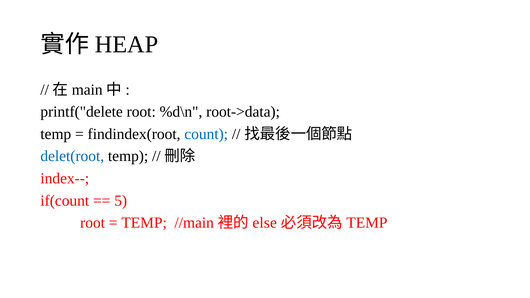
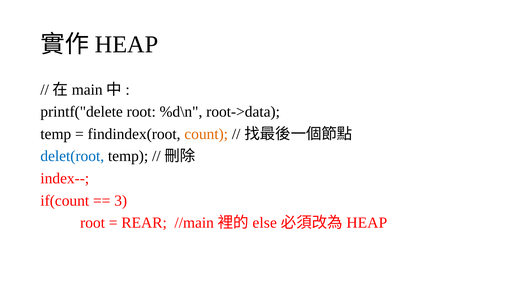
count colour: blue -> orange
5: 5 -> 3
TEMP at (144, 223): TEMP -> REAR
TEMP at (367, 223): TEMP -> HEAP
